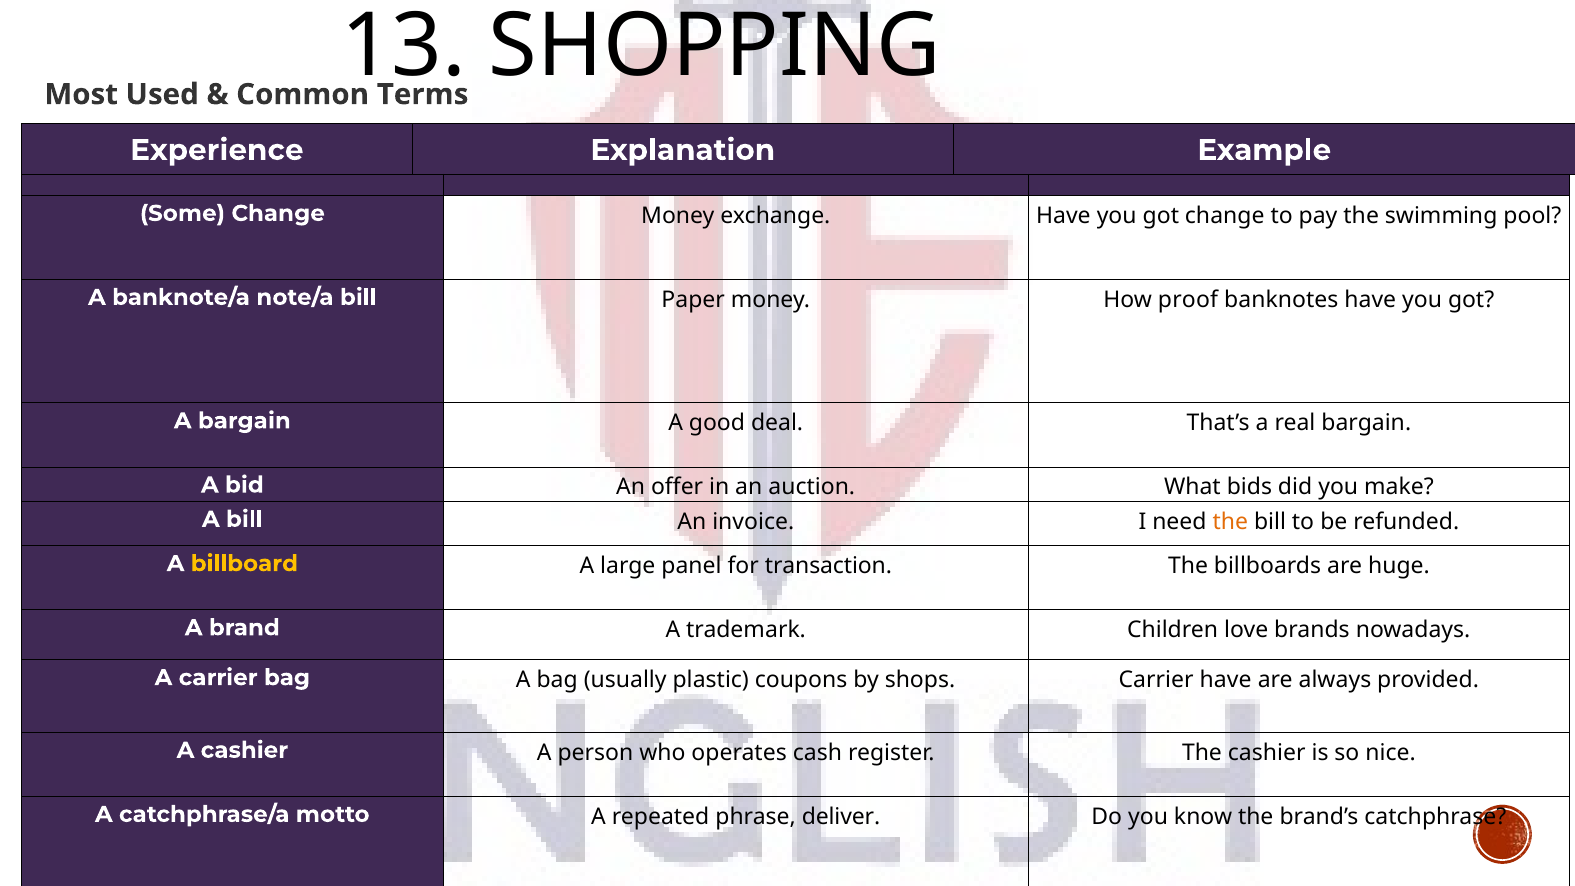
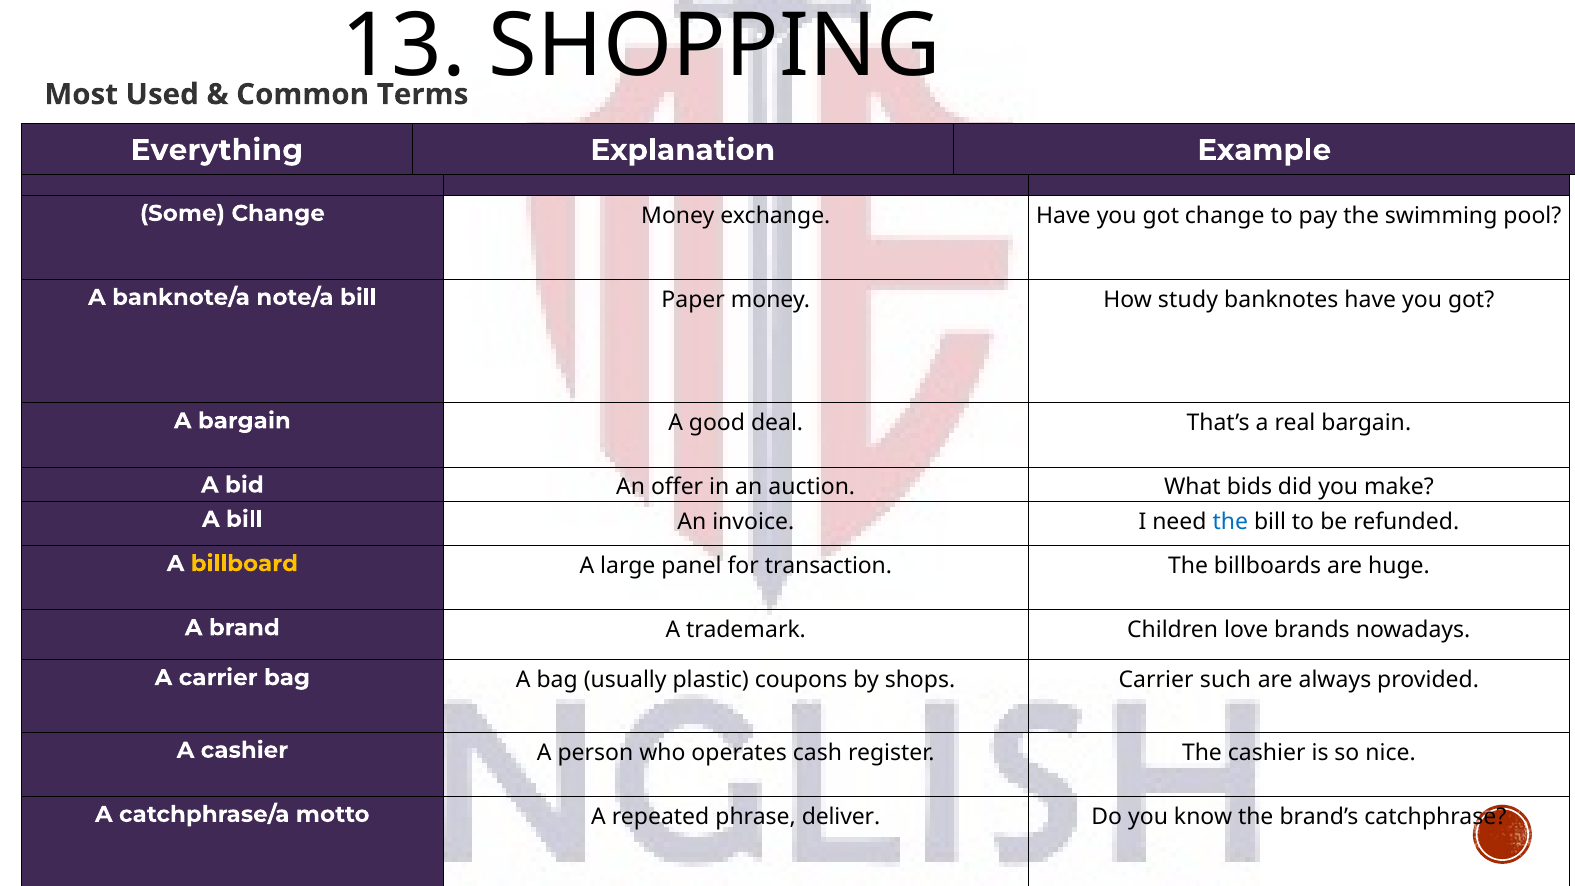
Experience: Experience -> Everything
proof: proof -> study
the at (1230, 522) colour: orange -> blue
Carrier have: have -> such
